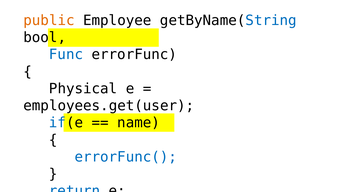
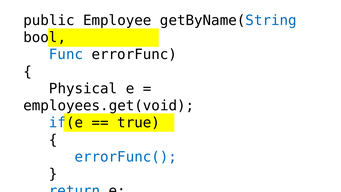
public colour: orange -> black
employees.get(user: employees.get(user -> employees.get(void
name: name -> true
